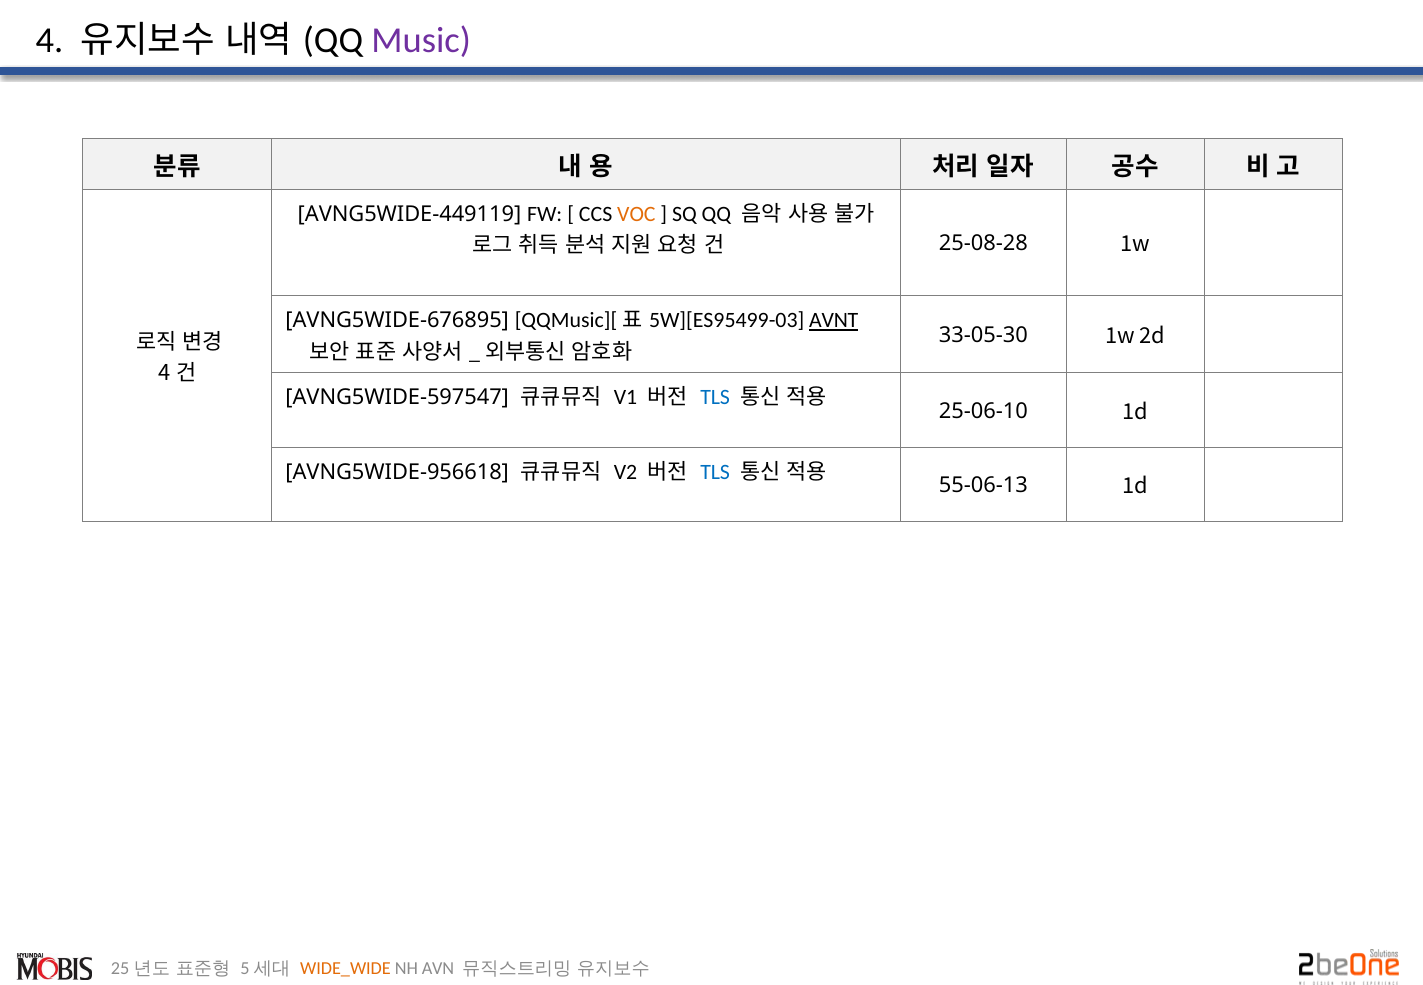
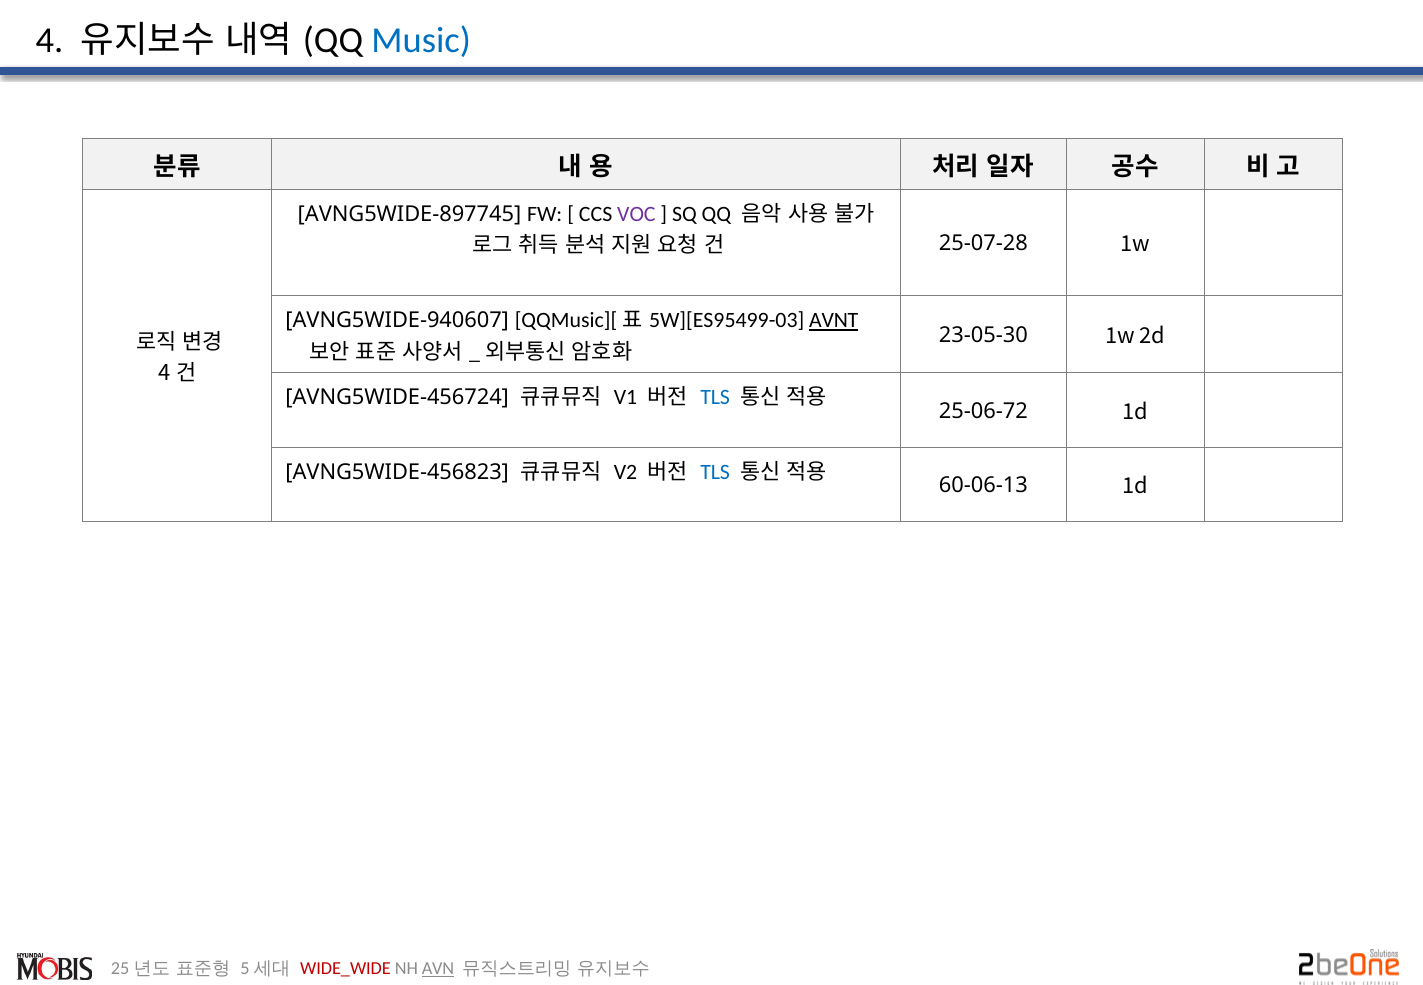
Music colour: purple -> blue
AVNG5WIDE-449119: AVNG5WIDE-449119 -> AVNG5WIDE-897745
VOC colour: orange -> purple
25-08-28: 25-08-28 -> 25-07-28
AVNG5WIDE-676895: AVNG5WIDE-676895 -> AVNG5WIDE-940607
33-05-30: 33-05-30 -> 23-05-30
AVNG5WIDE-597547: AVNG5WIDE-597547 -> AVNG5WIDE-456724
25-06-10: 25-06-10 -> 25-06-72
AVNG5WIDE-956618: AVNG5WIDE-956618 -> AVNG5WIDE-456823
55-06-13: 55-06-13 -> 60-06-13
WIDE_WIDE colour: orange -> red
AVN underline: none -> present
